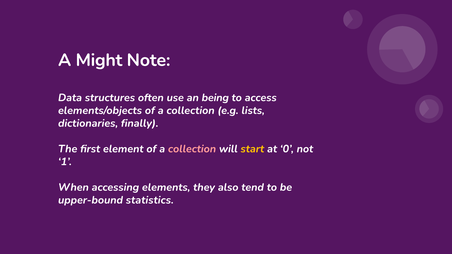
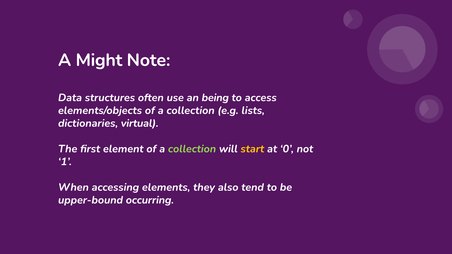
finally: finally -> virtual
collection at (192, 149) colour: pink -> light green
statistics: statistics -> occurring
